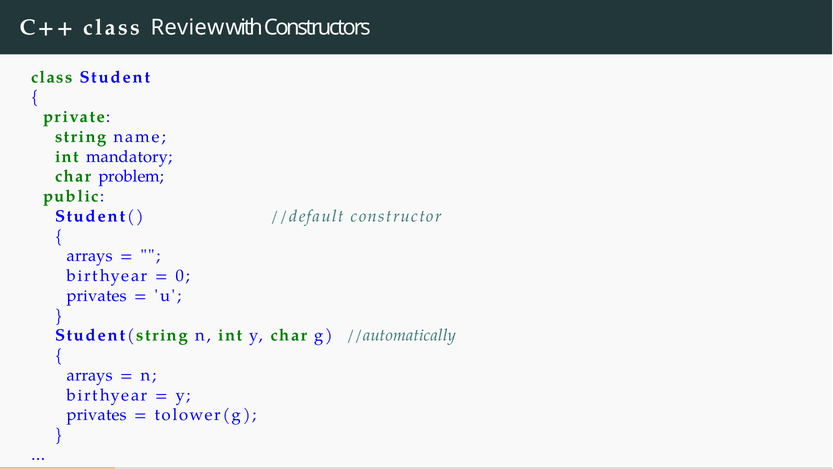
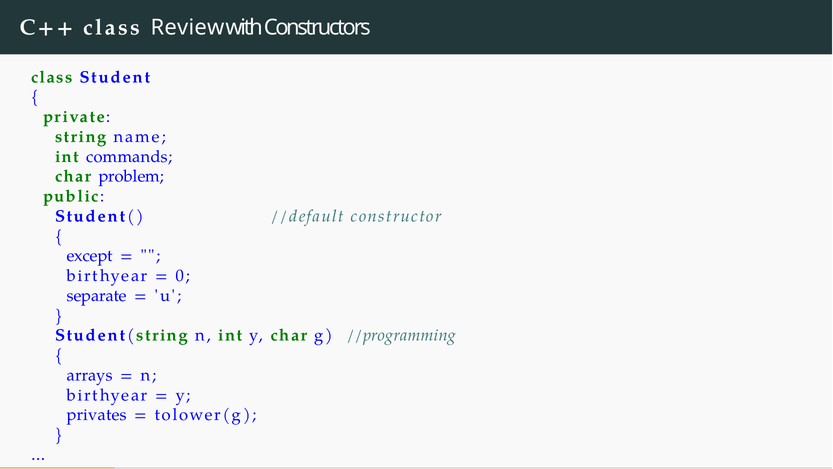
mandatory: mandatory -> commands
arrays at (90, 256): arrays -> except
privates at (97, 296): privates -> separate
//automatically: //automatically -> //programming
